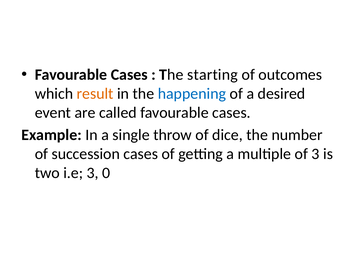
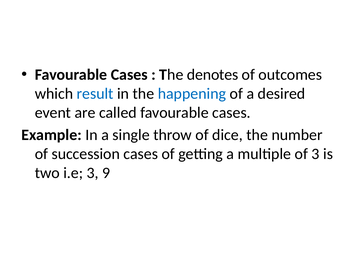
starting: starting -> denotes
result colour: orange -> blue
0: 0 -> 9
